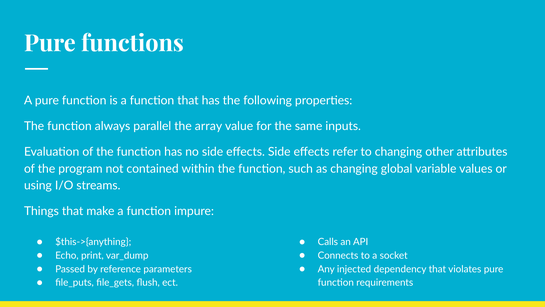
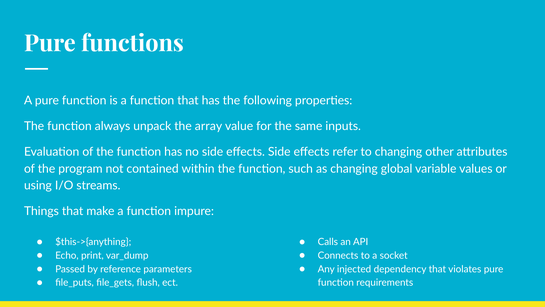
parallel: parallel -> unpack
